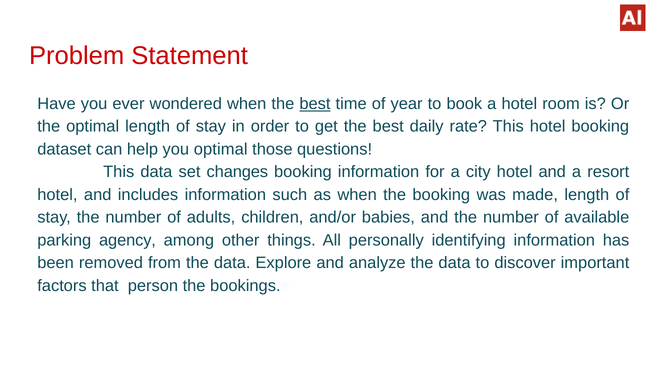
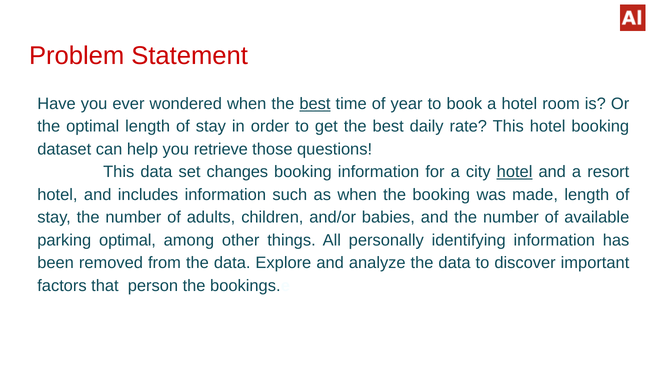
you optimal: optimal -> retrieve
hotel at (515, 172) underline: none -> present
parking agency: agency -> optimal
